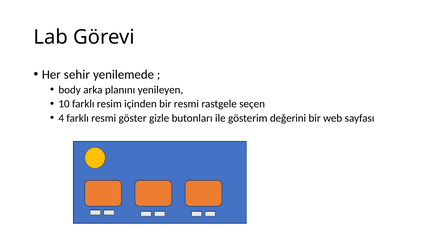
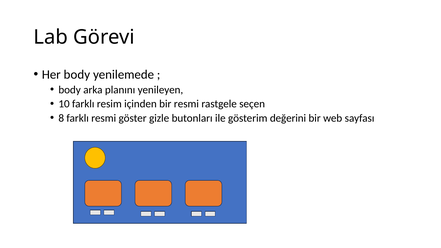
Her sehir: sehir -> body
4: 4 -> 8
